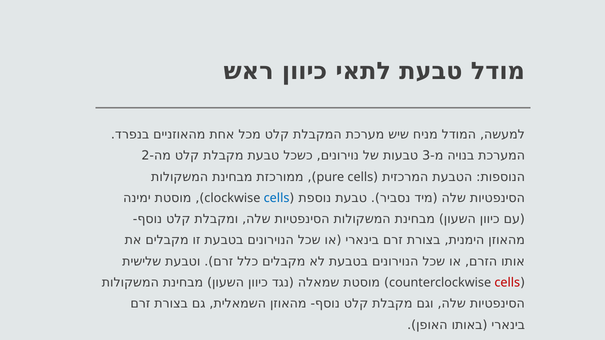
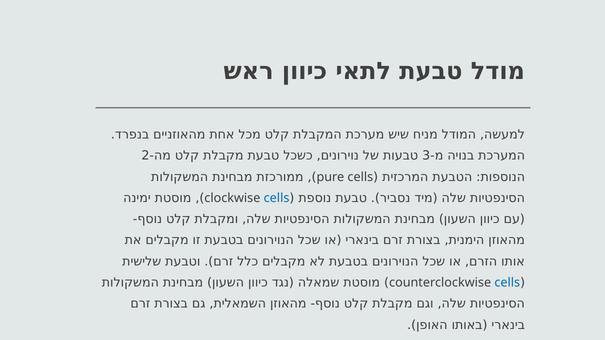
cells at (507, 283) colour: red -> blue
